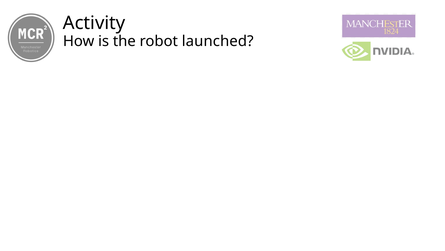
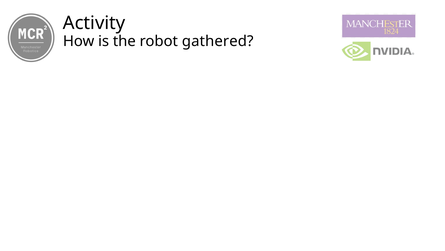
launched: launched -> gathered
